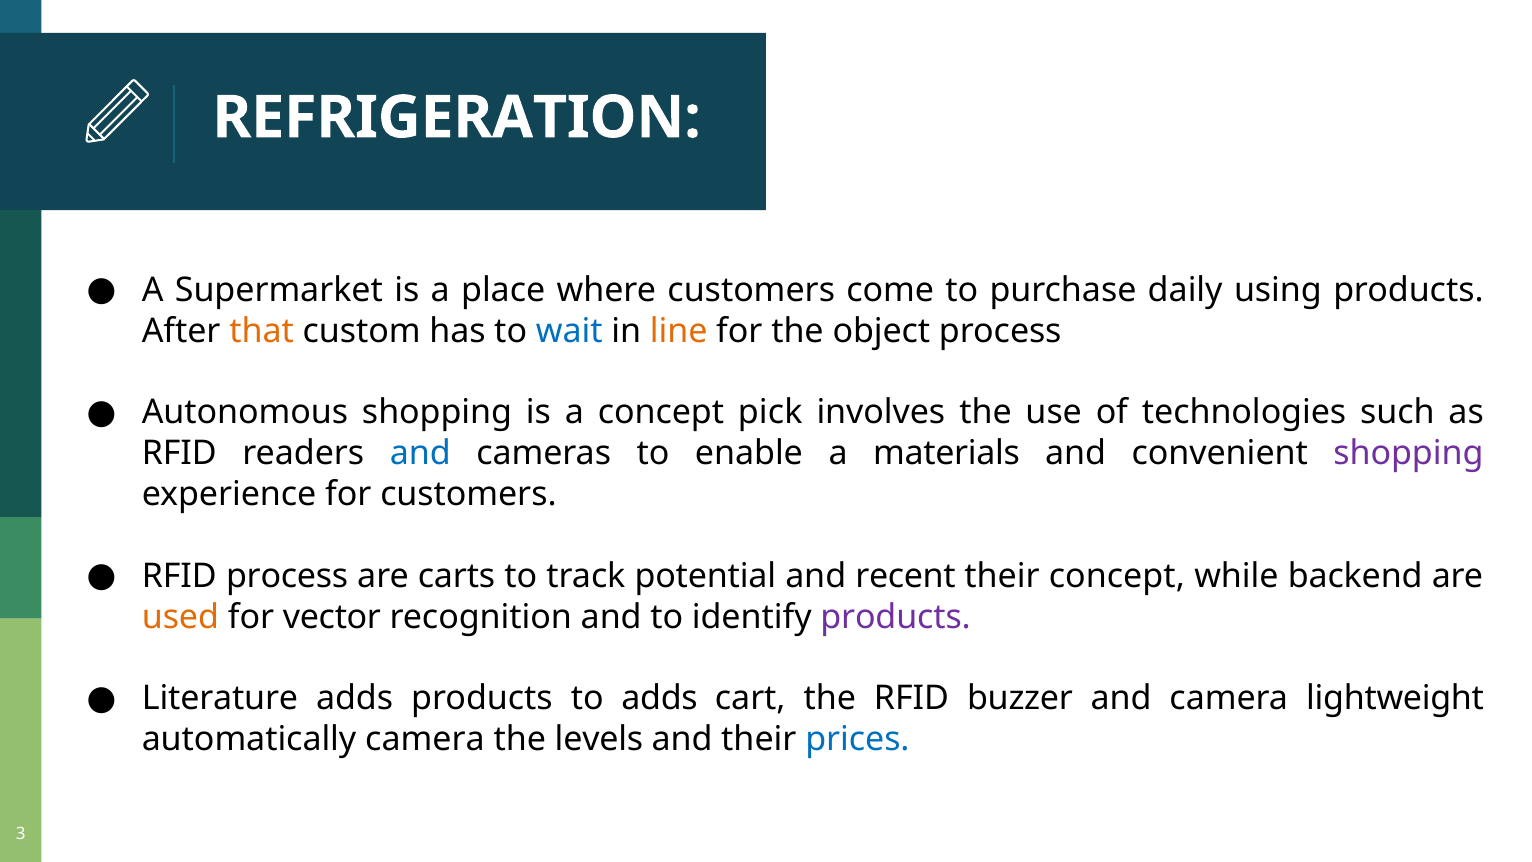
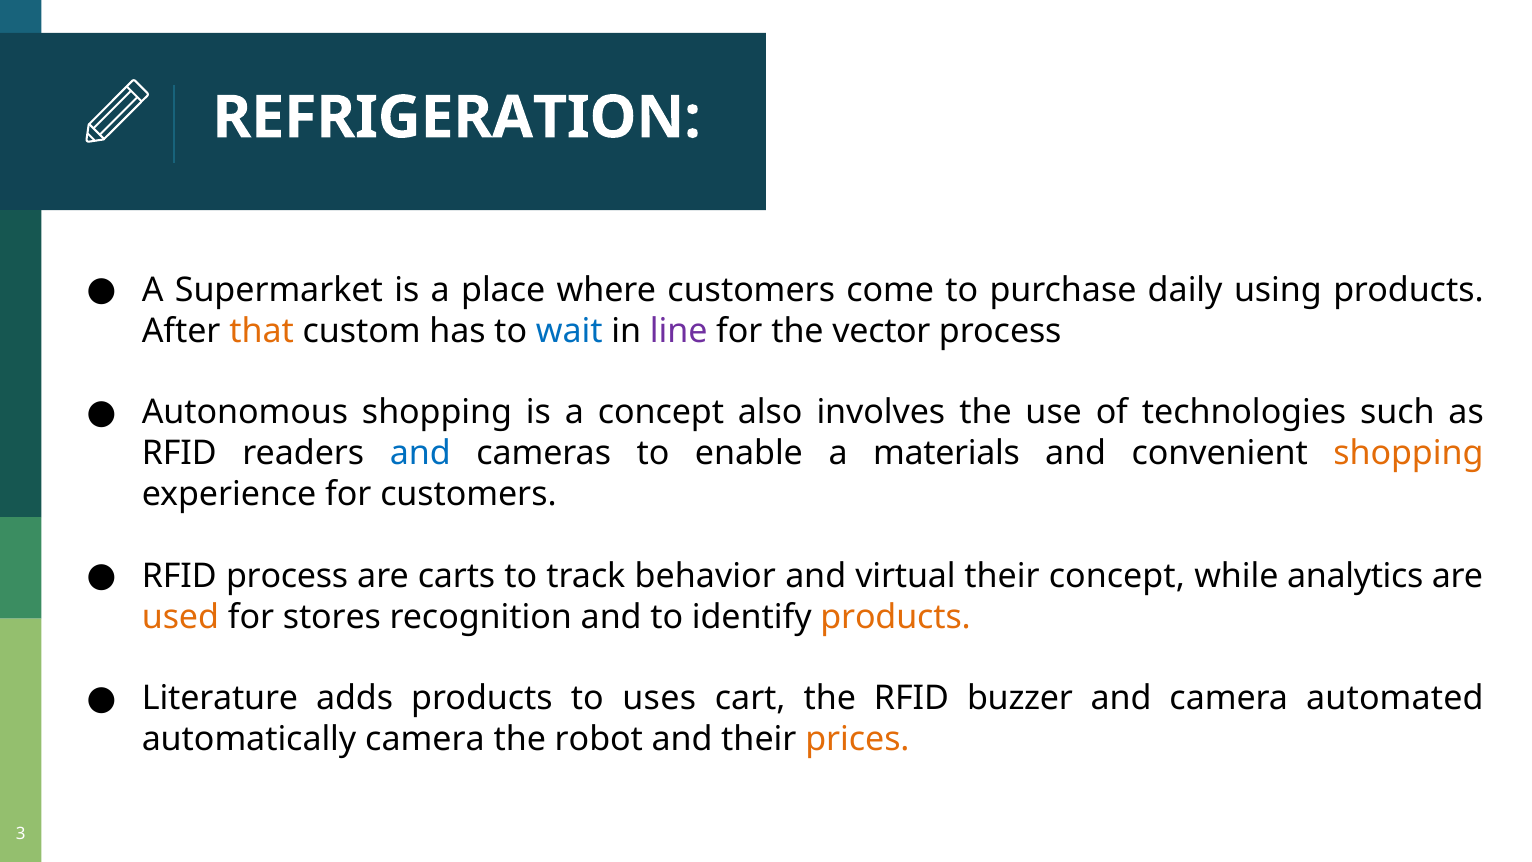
line colour: orange -> purple
object: object -> vector
pick: pick -> also
shopping at (1408, 453) colour: purple -> orange
potential: potential -> behavior
recent: recent -> virtual
backend: backend -> analytics
vector: vector -> stores
products at (896, 617) colour: purple -> orange
to adds: adds -> uses
lightweight: lightweight -> automated
levels: levels -> robot
prices colour: blue -> orange
